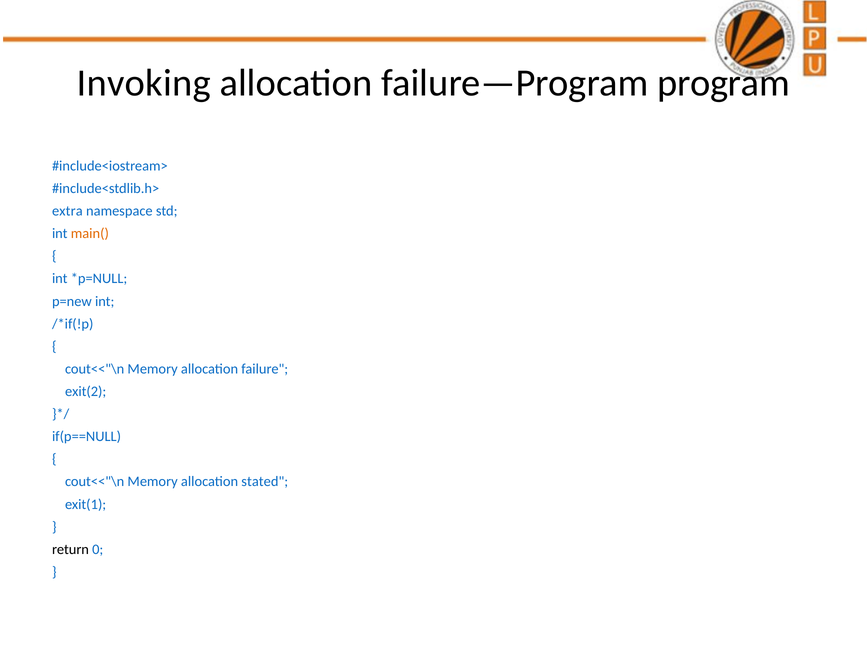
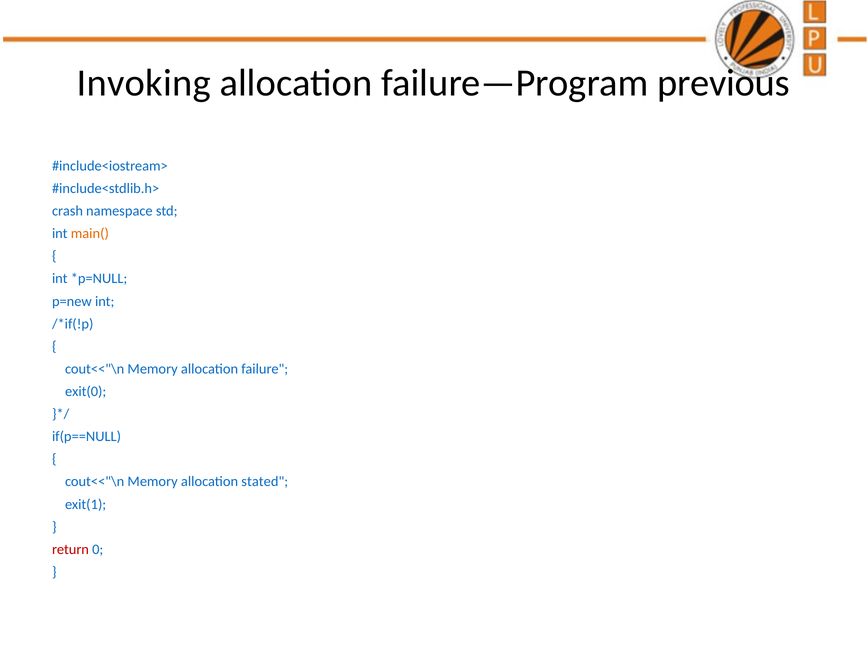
program: program -> previous
extra: extra -> crash
exit(2: exit(2 -> exit(0
return colour: black -> red
